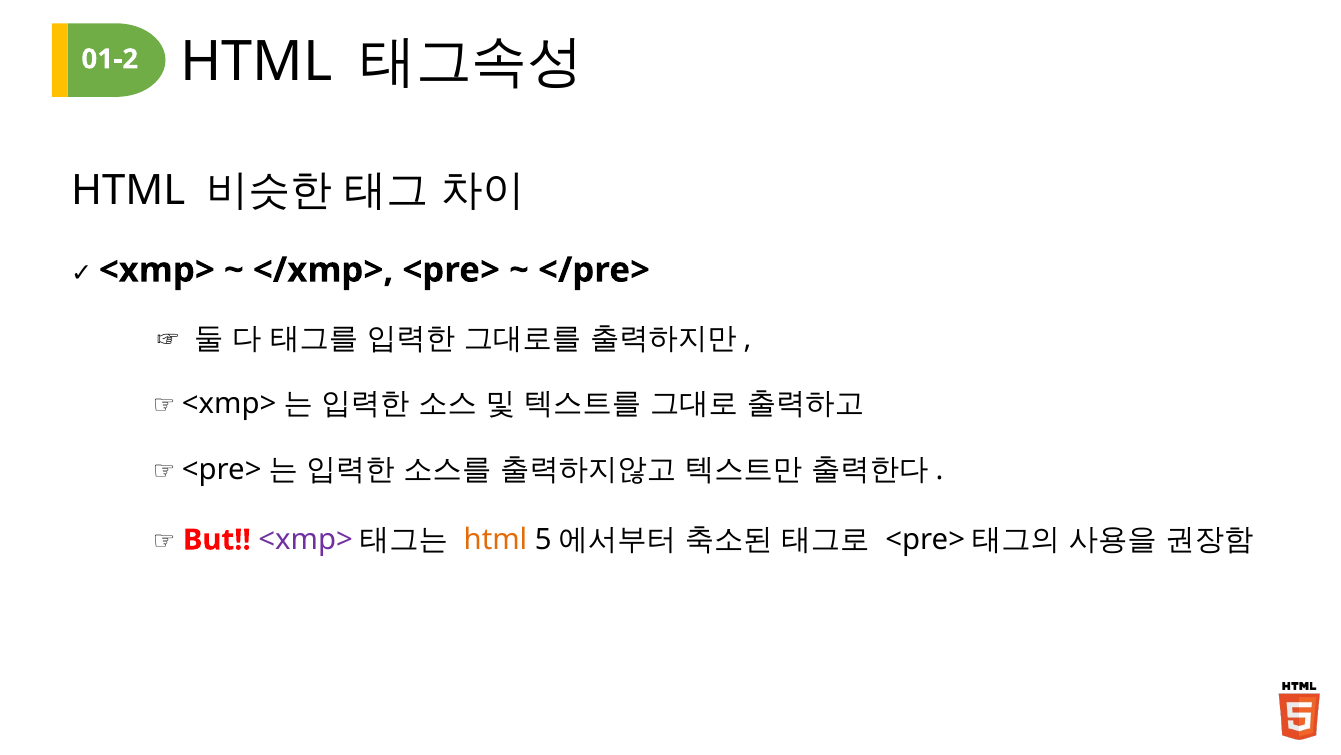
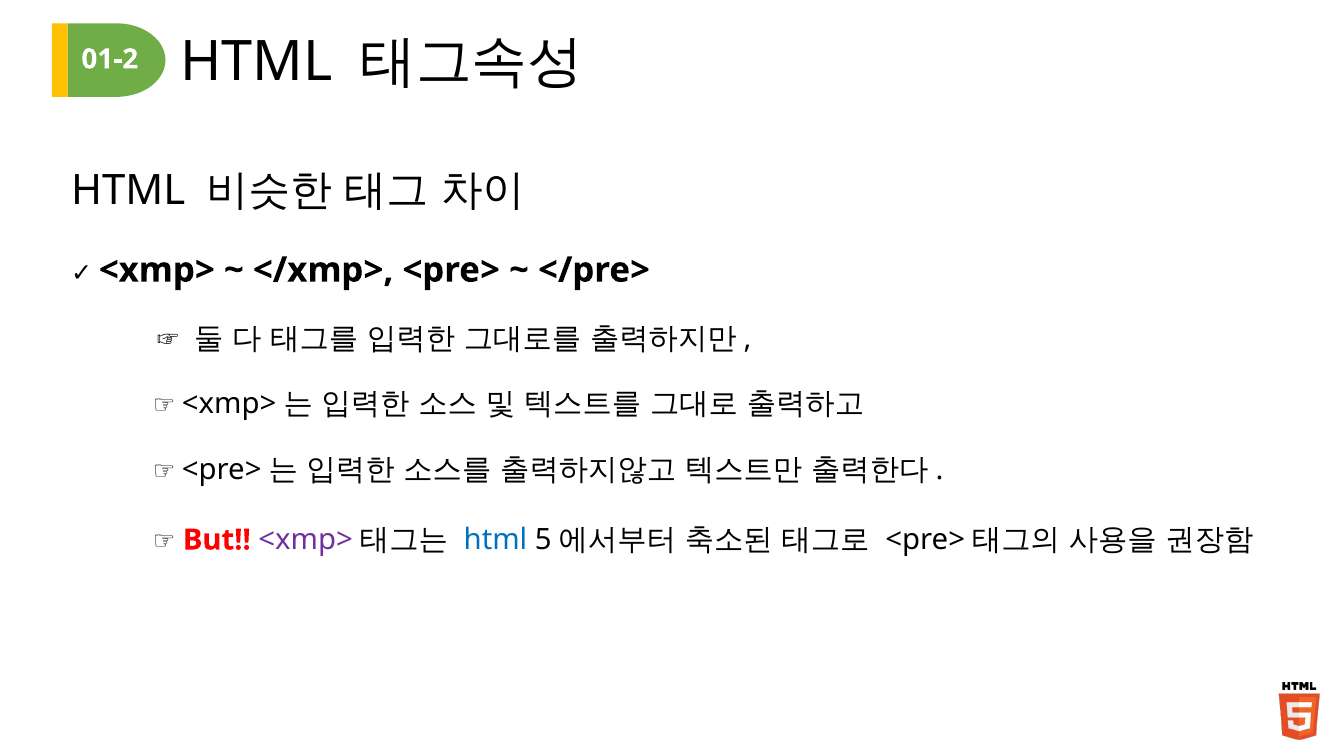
html at (496, 539) colour: orange -> blue
